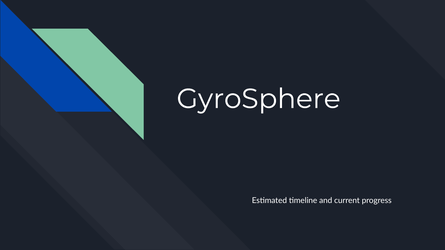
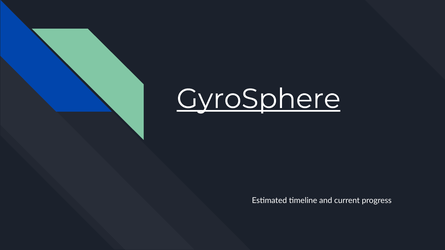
GyroSphere underline: none -> present
